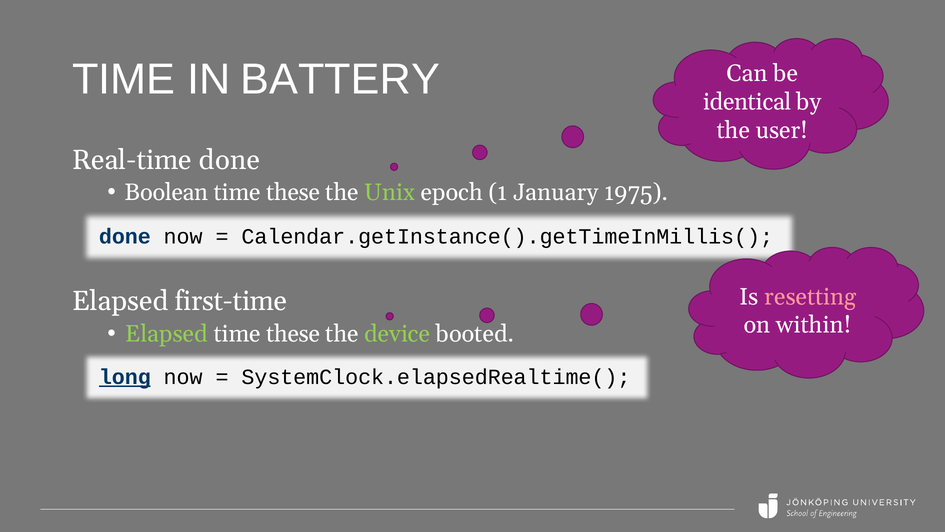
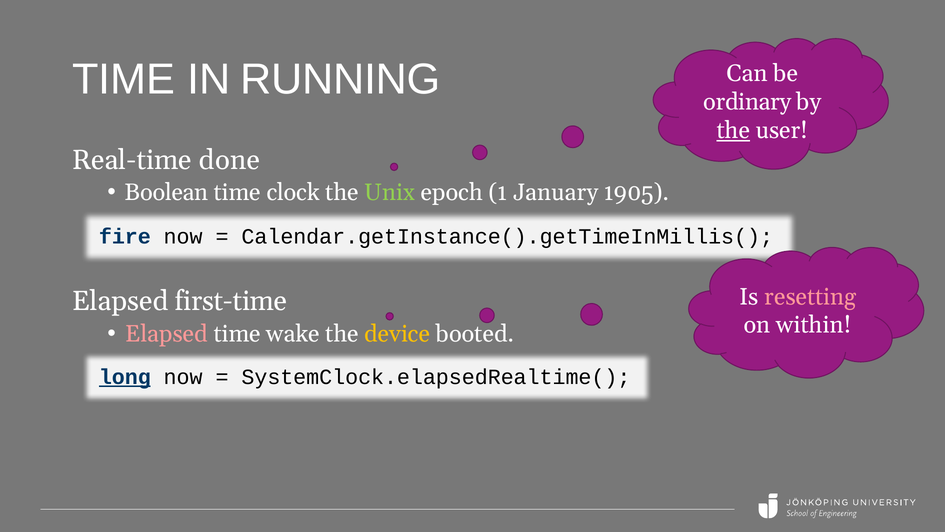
BATTERY: BATTERY -> RUNNING
identical: identical -> ordinary
the at (733, 130) underline: none -> present
these at (293, 192): these -> clock
1975: 1975 -> 1905
done at (125, 236): done -> fire
Elapsed at (167, 334) colour: light green -> pink
these at (293, 334): these -> wake
device colour: light green -> yellow
